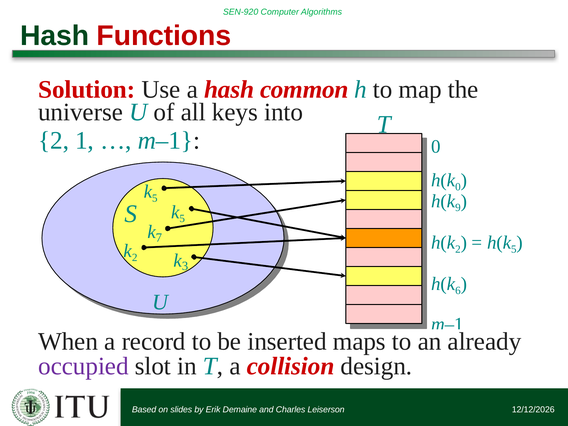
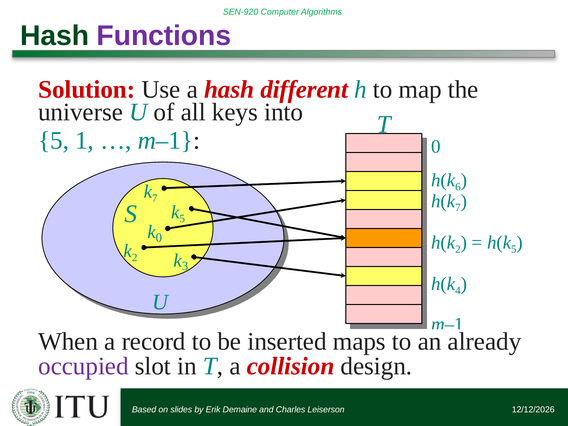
Functions colour: red -> purple
common: common -> different
2 at (54, 140): 2 -> 5
0 at (458, 187): 0 -> 6
5 at (155, 198): 5 -> 7
9 at (458, 208): 9 -> 7
k 7: 7 -> 0
6: 6 -> 4
